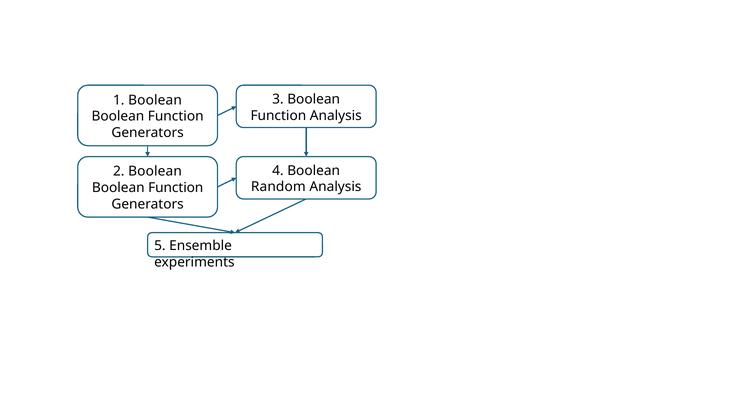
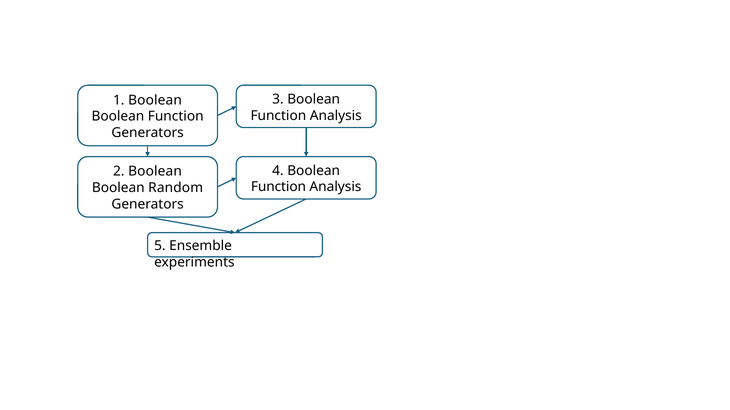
Random at (278, 187): Random -> Function
Function at (176, 188): Function -> Random
